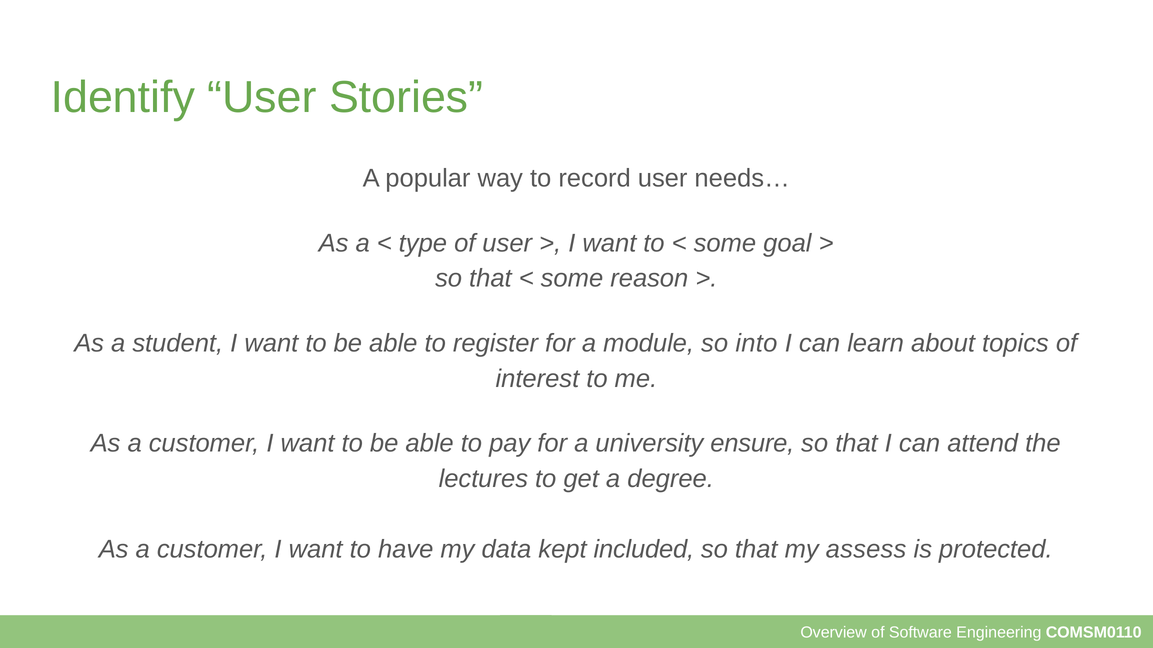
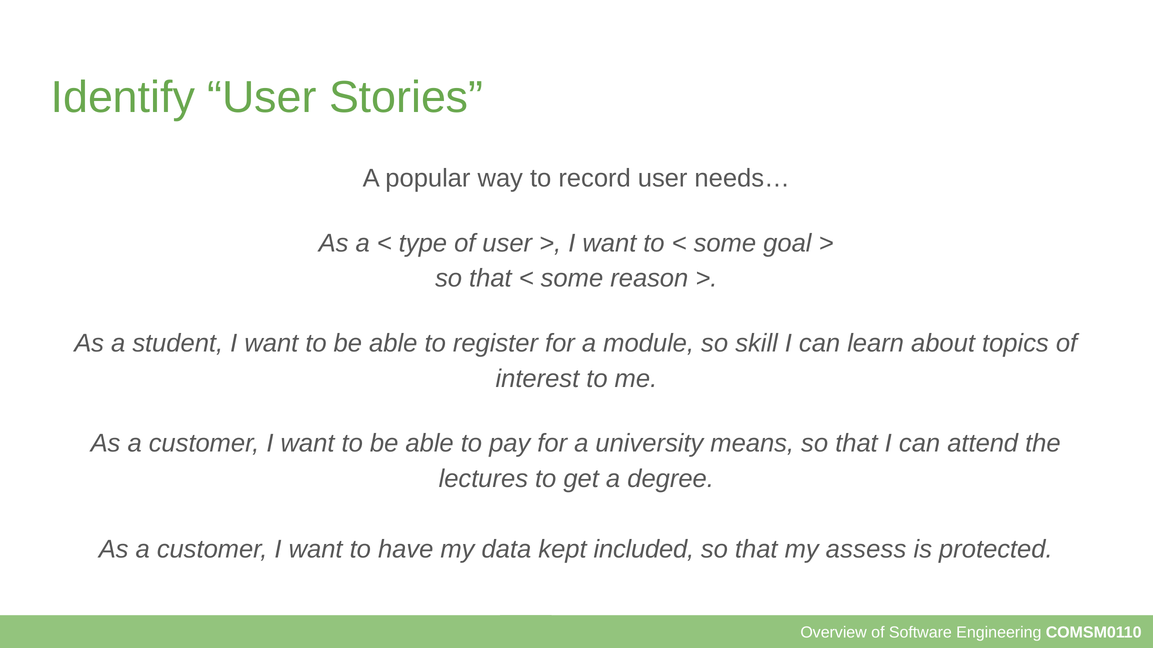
into: into -> skill
ensure: ensure -> means
